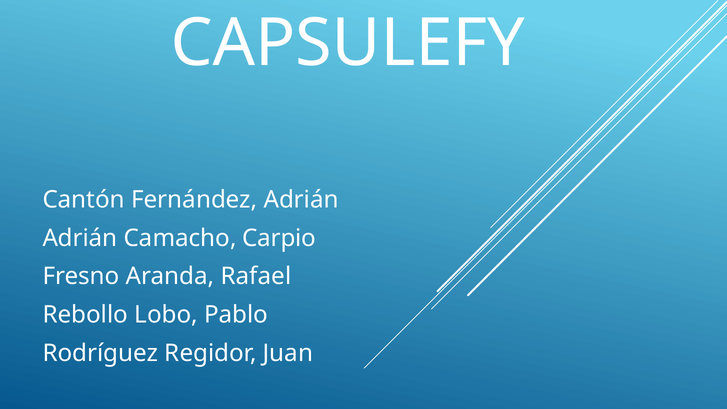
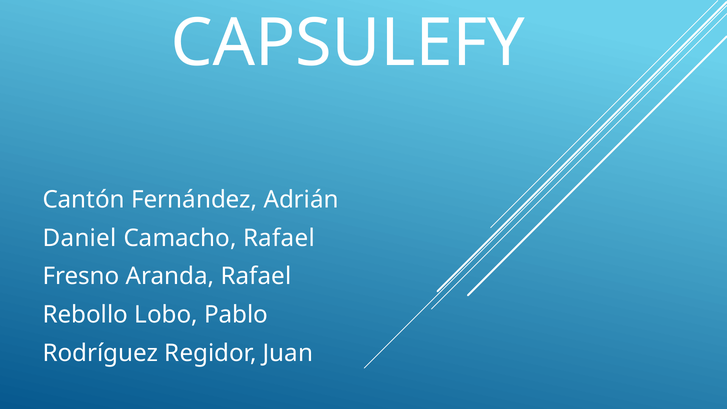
Adrián at (80, 238): Adrián -> Daniel
Camacho Carpio: Carpio -> Rafael
